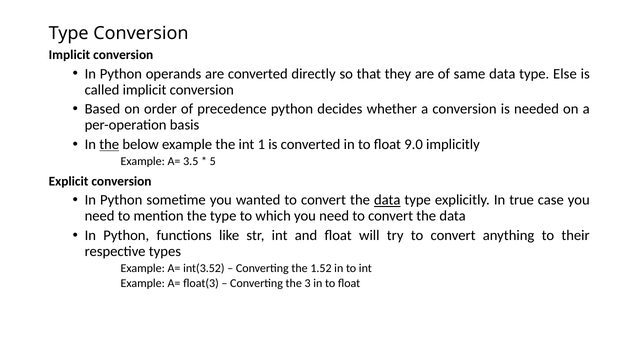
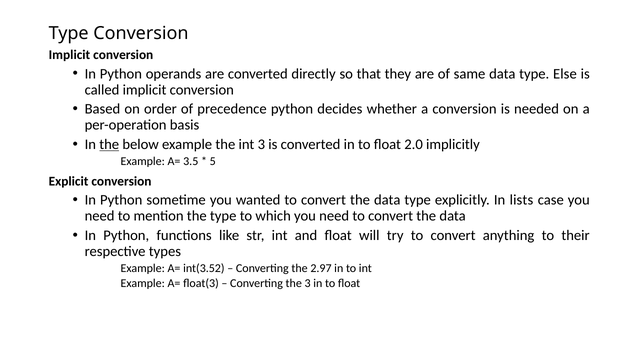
int 1: 1 -> 3
9.0: 9.0 -> 2.0
data at (387, 200) underline: present -> none
true: true -> lists
1.52: 1.52 -> 2.97
